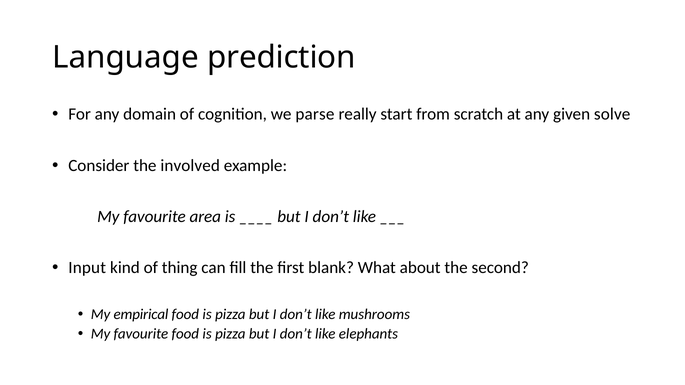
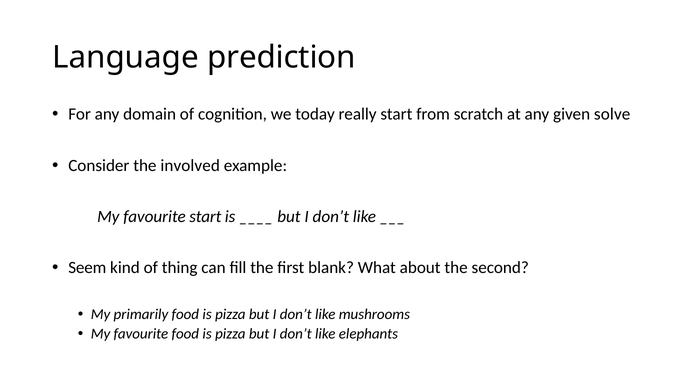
parse: parse -> today
favourite area: area -> start
Input: Input -> Seem
empirical: empirical -> primarily
